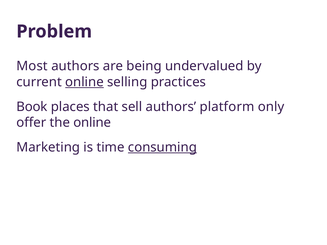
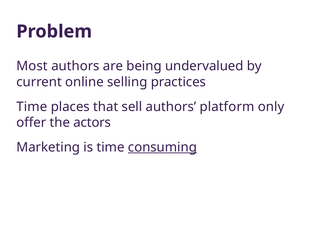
online at (84, 82) underline: present -> none
Book at (32, 107): Book -> Time
the online: online -> actors
